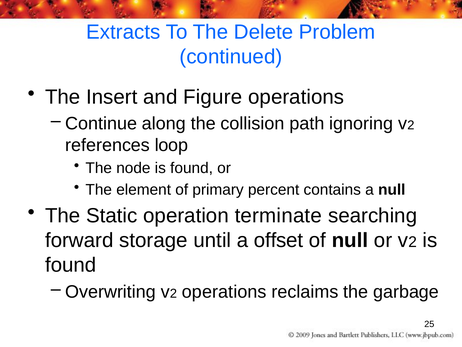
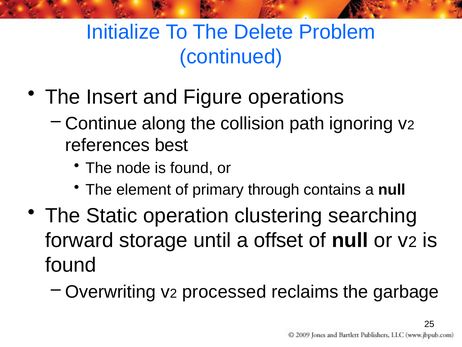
Extracts: Extracts -> Initialize
loop: loop -> best
percent: percent -> through
terminate: terminate -> clustering
operations at (224, 291): operations -> processed
